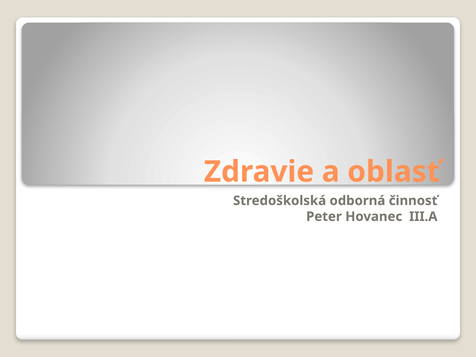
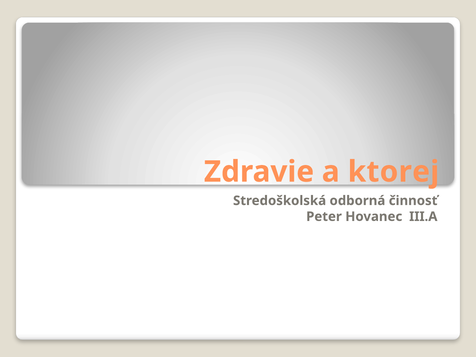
oblasť: oblasť -> ktorej
